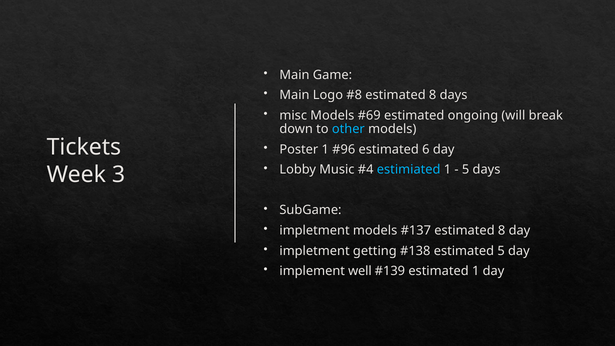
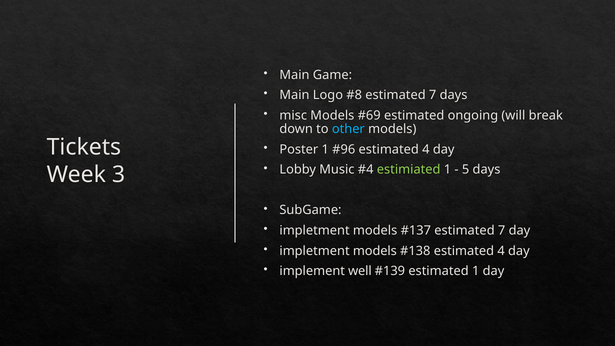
8 at (433, 95): 8 -> 7
6 at (426, 149): 6 -> 4
estimiated colour: light blue -> light green
8 at (502, 230): 8 -> 7
getting at (375, 251): getting -> models
5 at (501, 251): 5 -> 4
